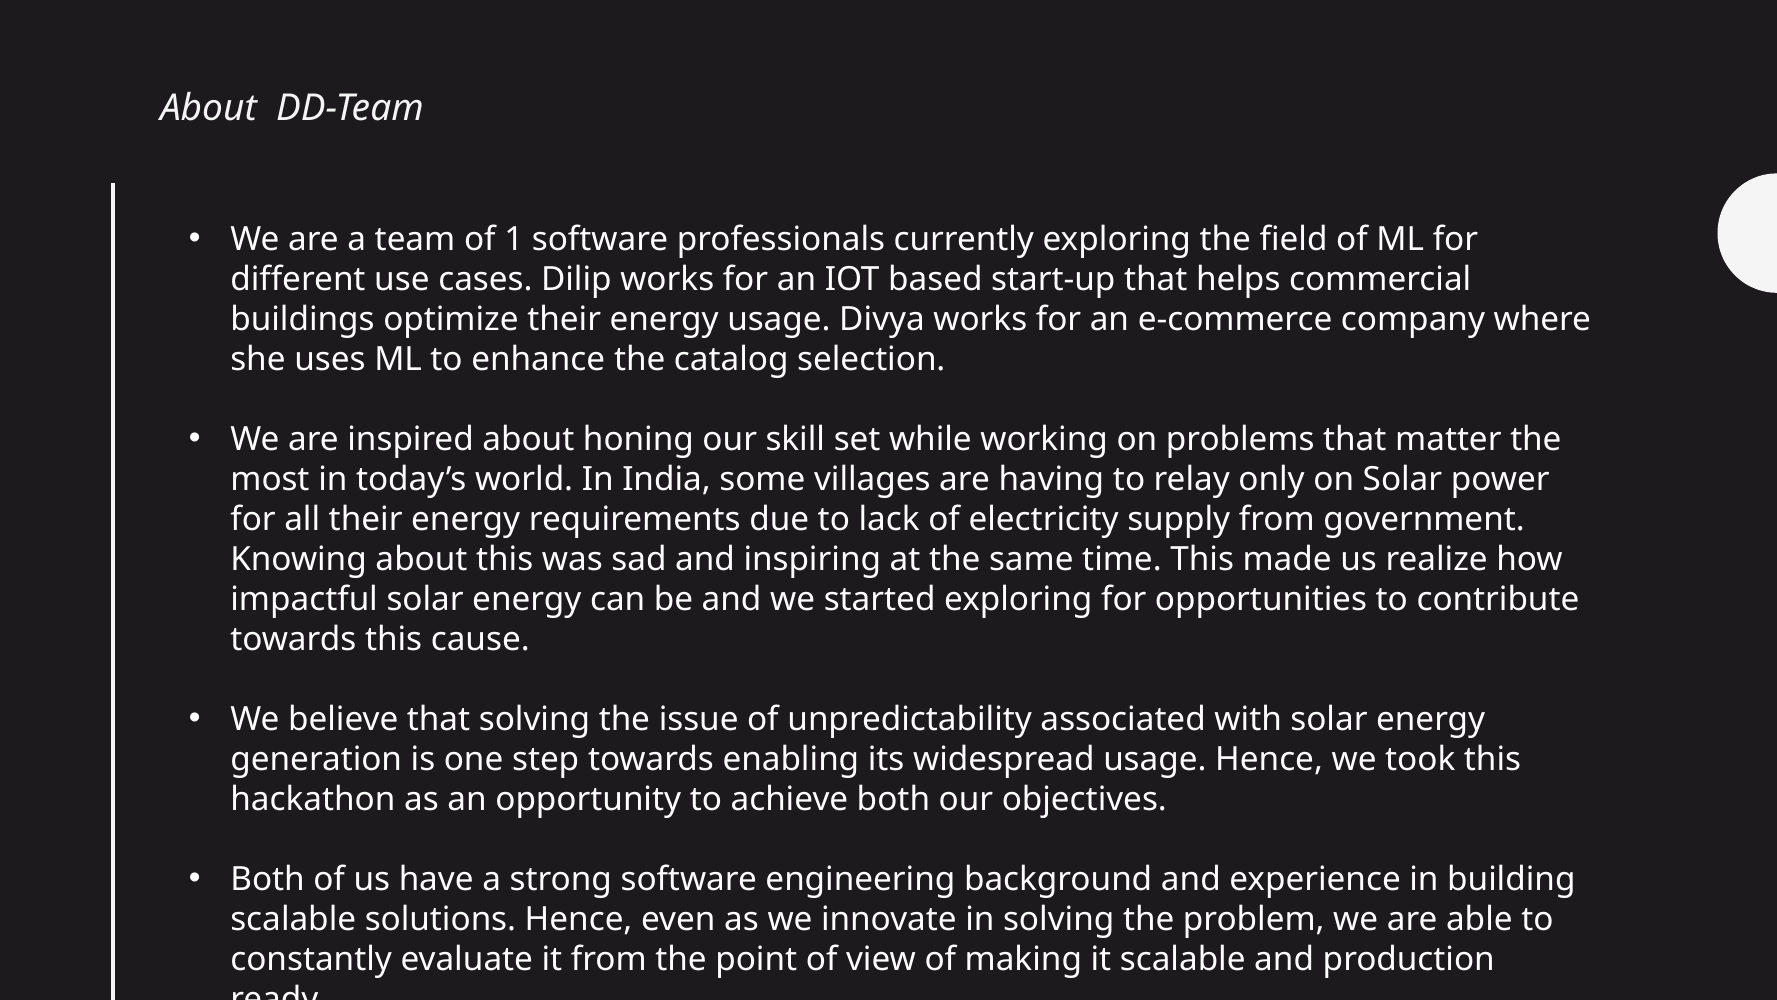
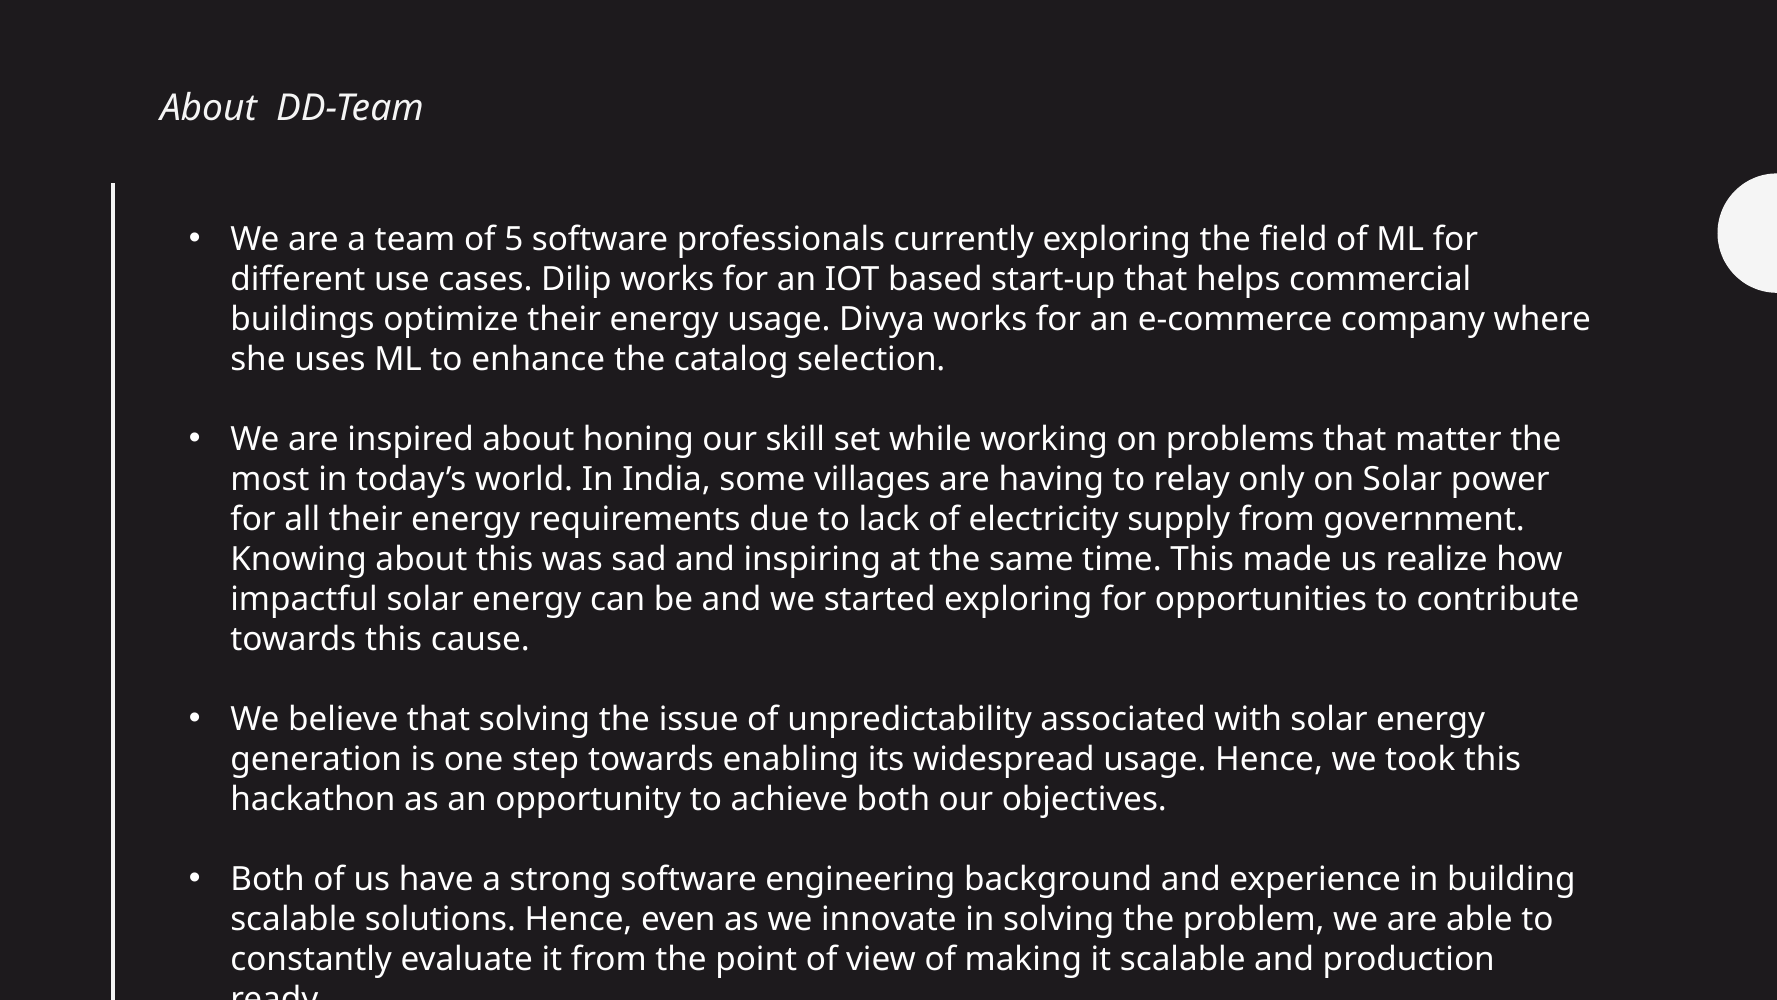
1: 1 -> 5
